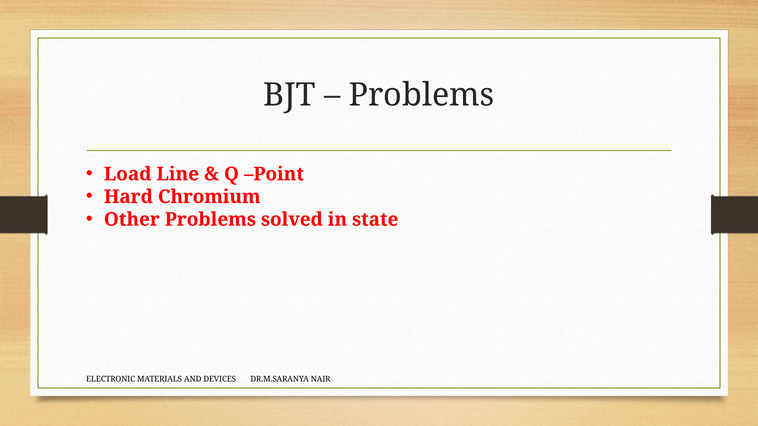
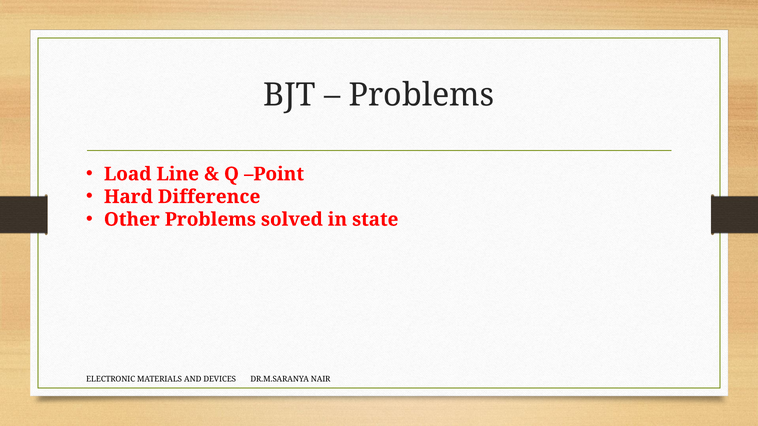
Chromium: Chromium -> Difference
